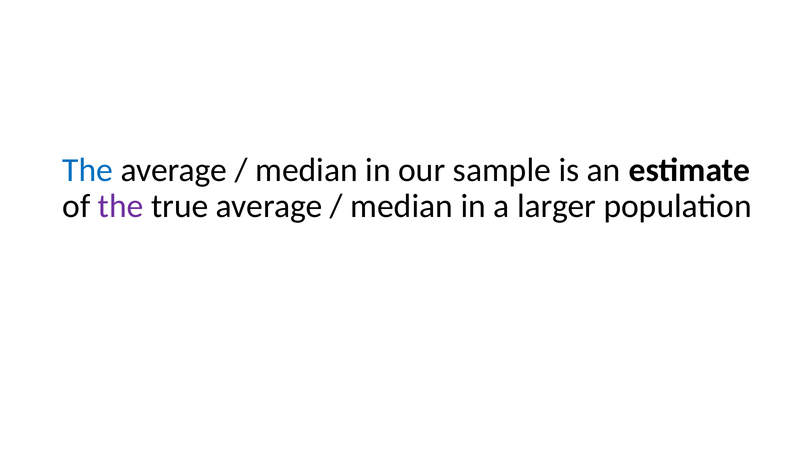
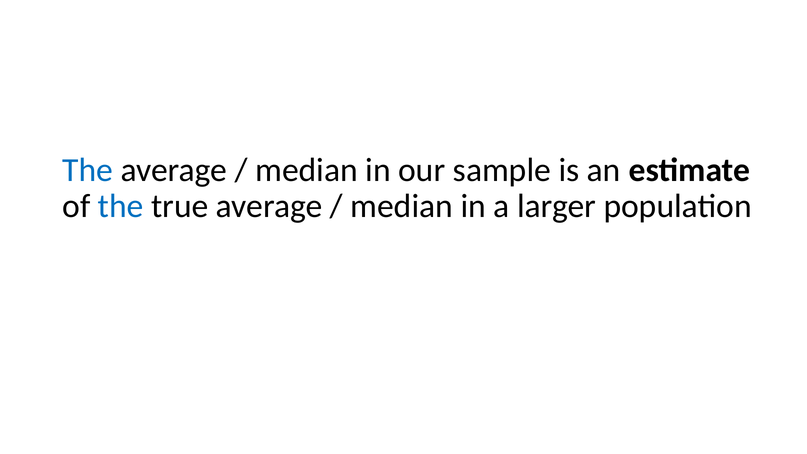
the at (121, 206) colour: purple -> blue
